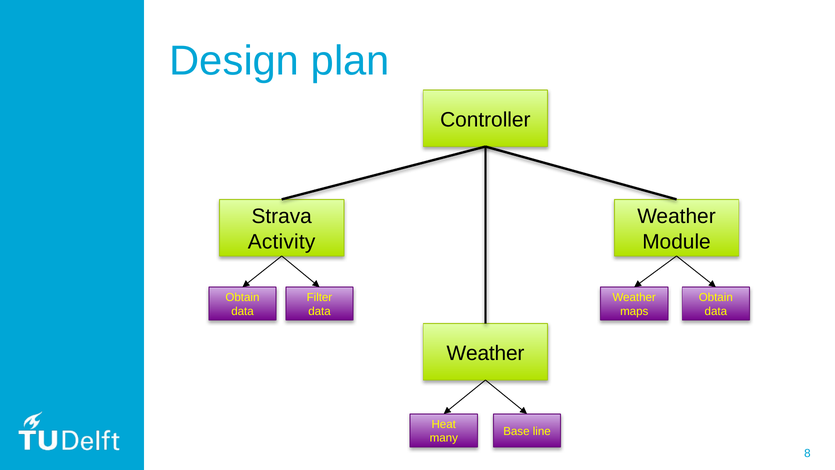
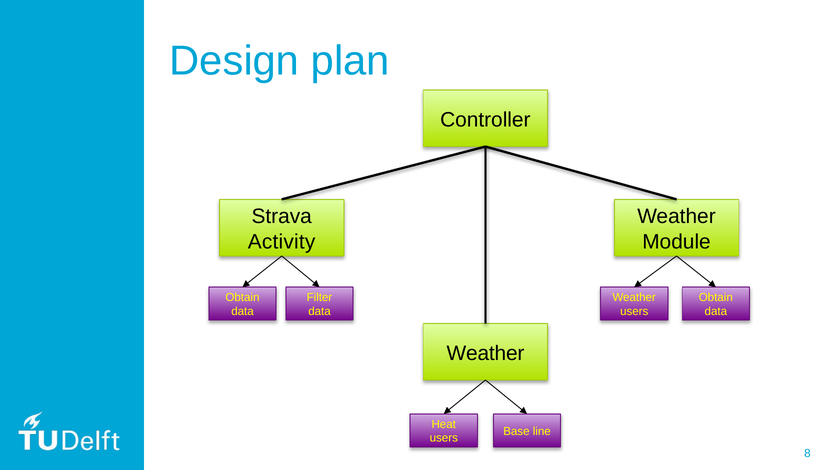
maps at (634, 311): maps -> users
many at (444, 438): many -> users
